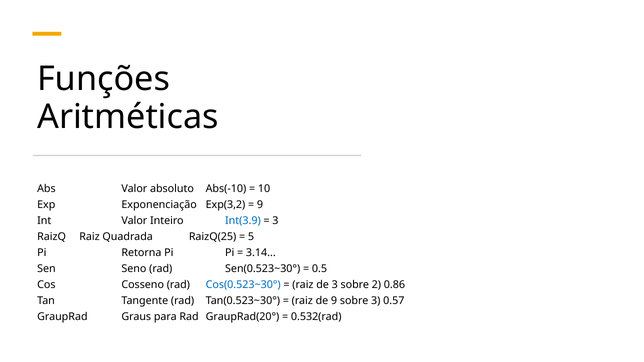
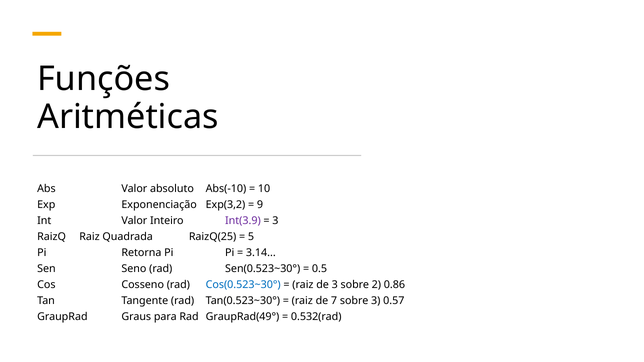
Int(3.9 colour: blue -> purple
de 9: 9 -> 7
GraupRad(20°: GraupRad(20° -> GraupRad(49°
